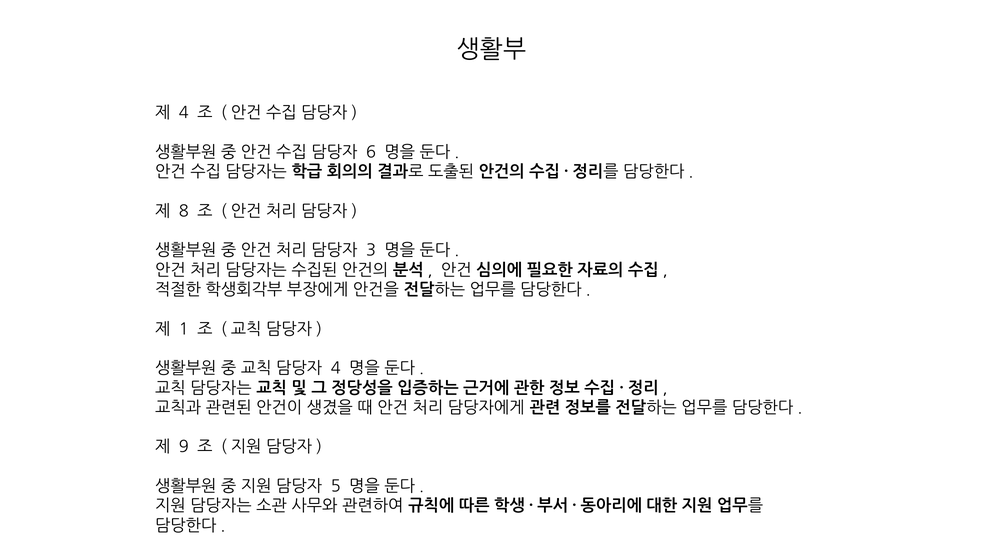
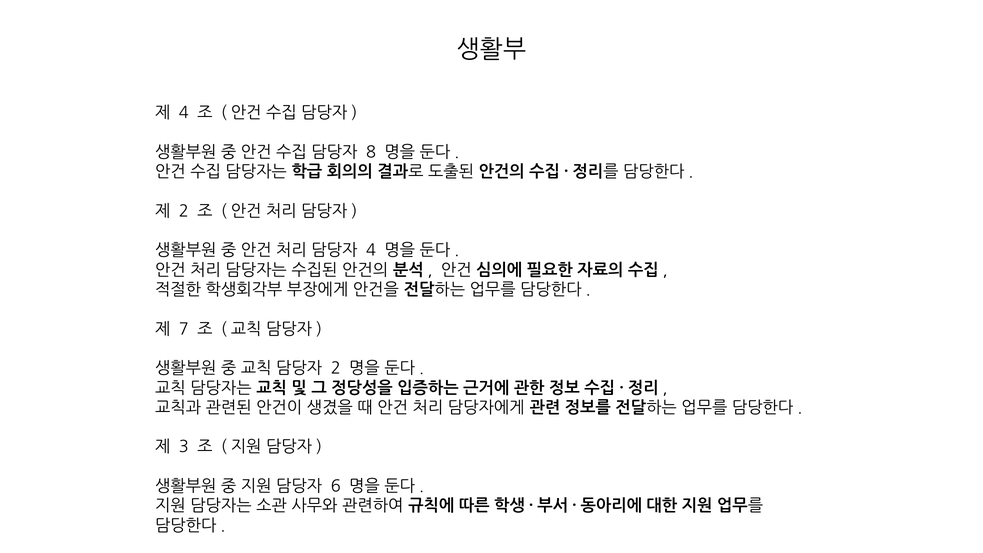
6: 6 -> 8
8 at (184, 211): 8 -> 2
3 at (371, 251): 3 -> 4
1: 1 -> 7
4 at (336, 368): 4 -> 2
9: 9 -> 3
5: 5 -> 6
